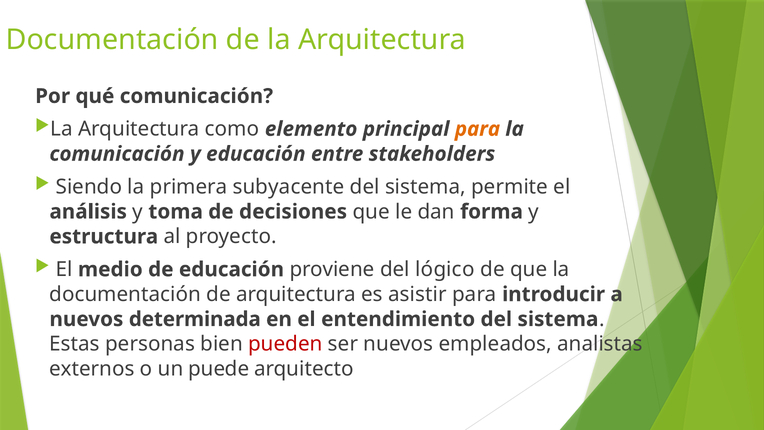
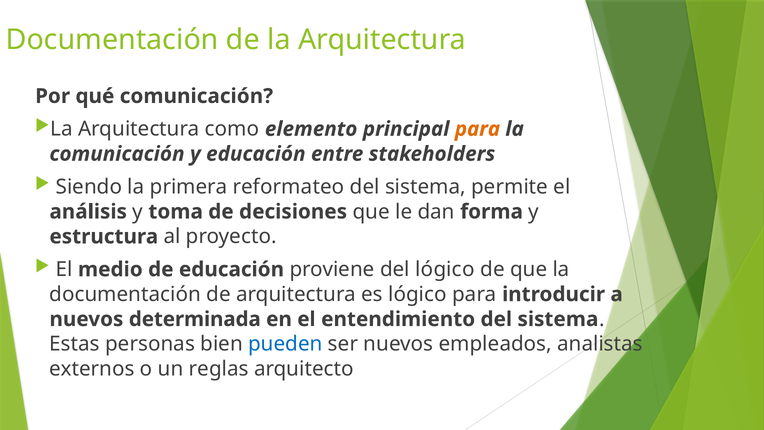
subyacente: subyacente -> reformateo
es asistir: asistir -> lógico
pueden colour: red -> blue
puede: puede -> reglas
